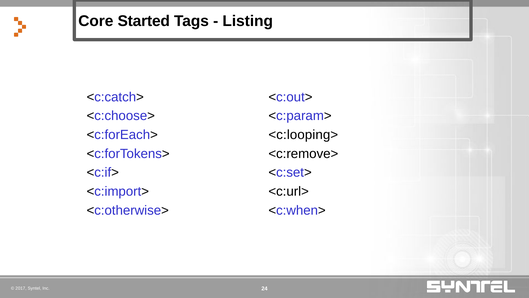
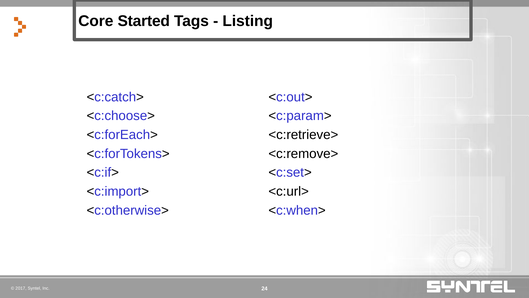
<c:looping>: <c:looping> -> <c:retrieve>
